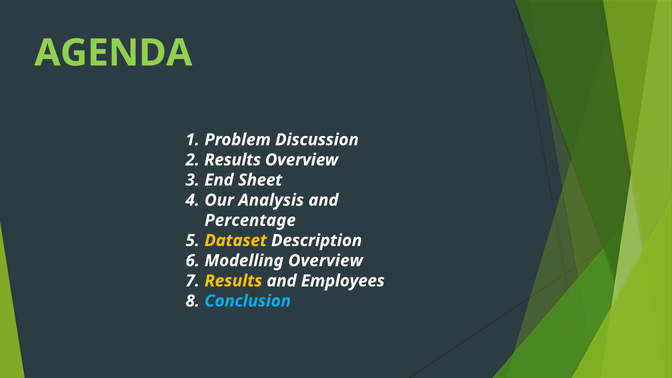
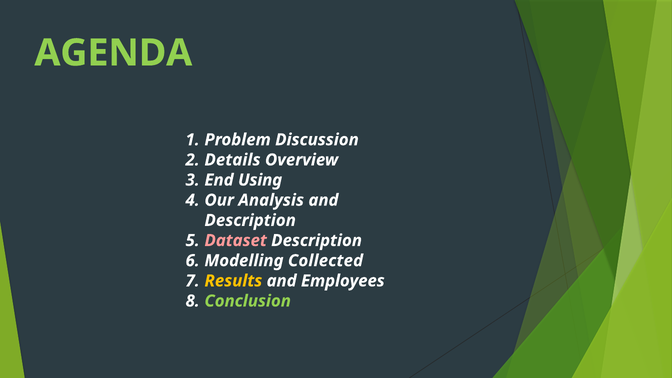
Results at (233, 160): Results -> Details
Sheet: Sheet -> Using
Percentage at (250, 220): Percentage -> Description
Dataset colour: yellow -> pink
Modelling Overview: Overview -> Collected
Conclusion colour: light blue -> light green
